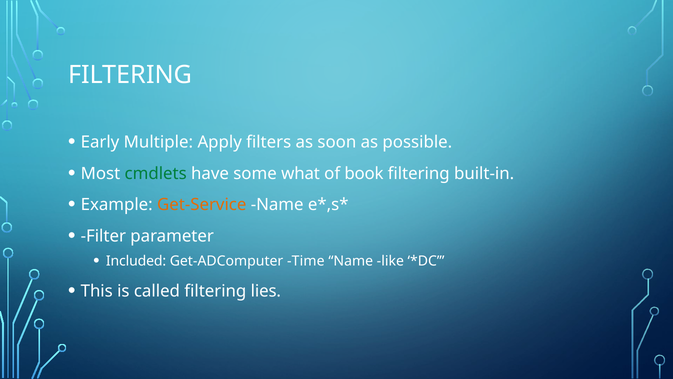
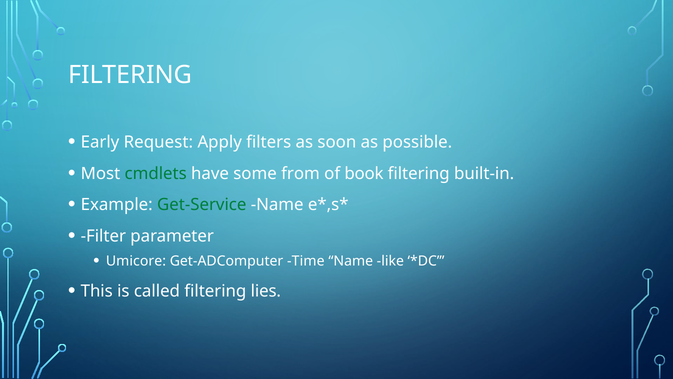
Multiple: Multiple -> Request
what: what -> from
Get-Service colour: orange -> green
Included: Included -> Umicore
